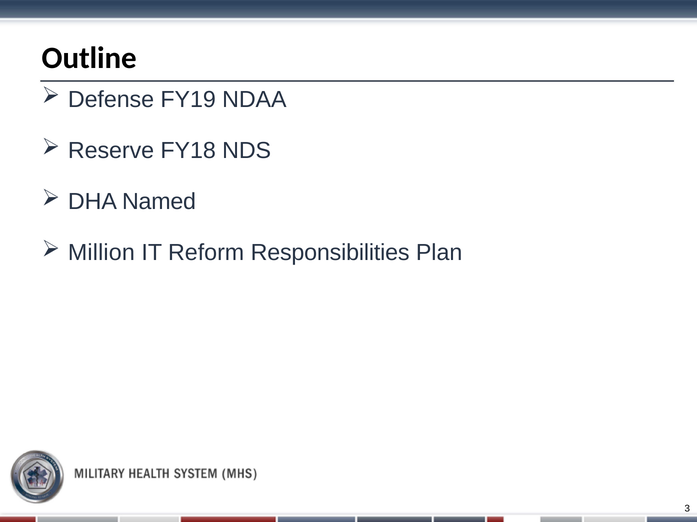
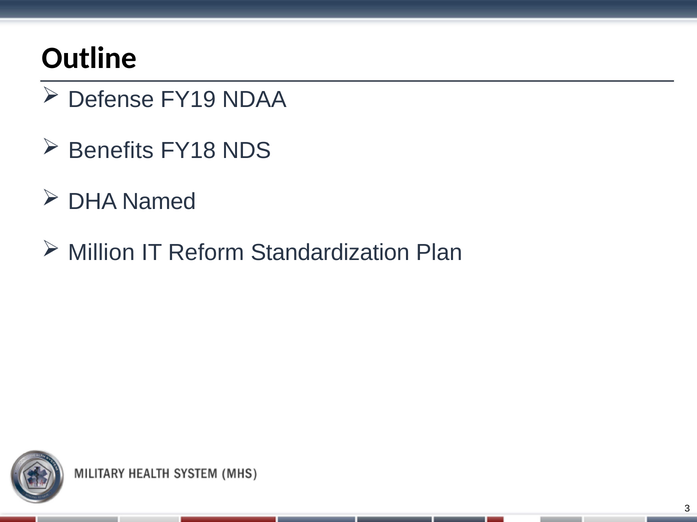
Reserve: Reserve -> Benefits
Responsibilities: Responsibilities -> Standardization
